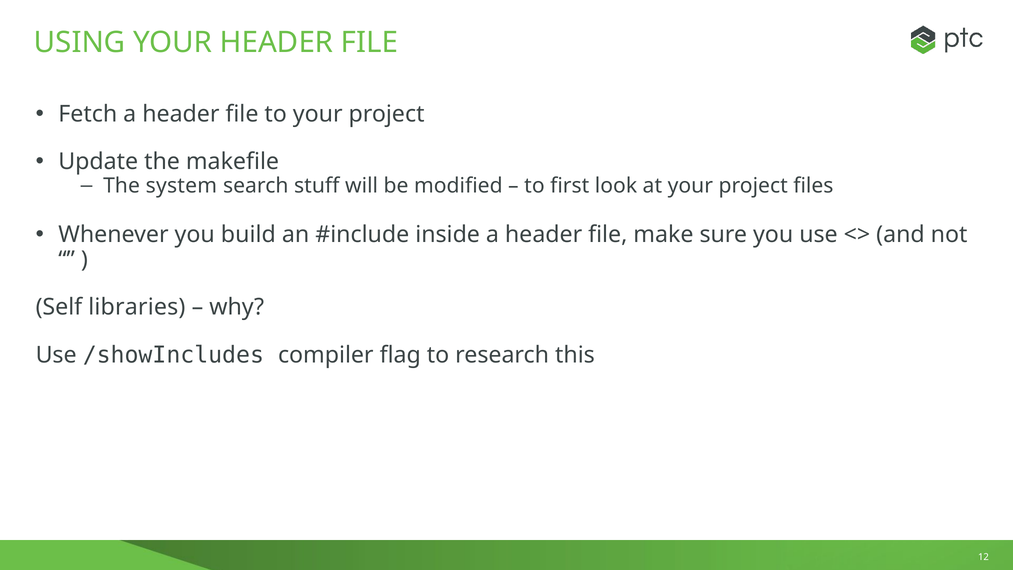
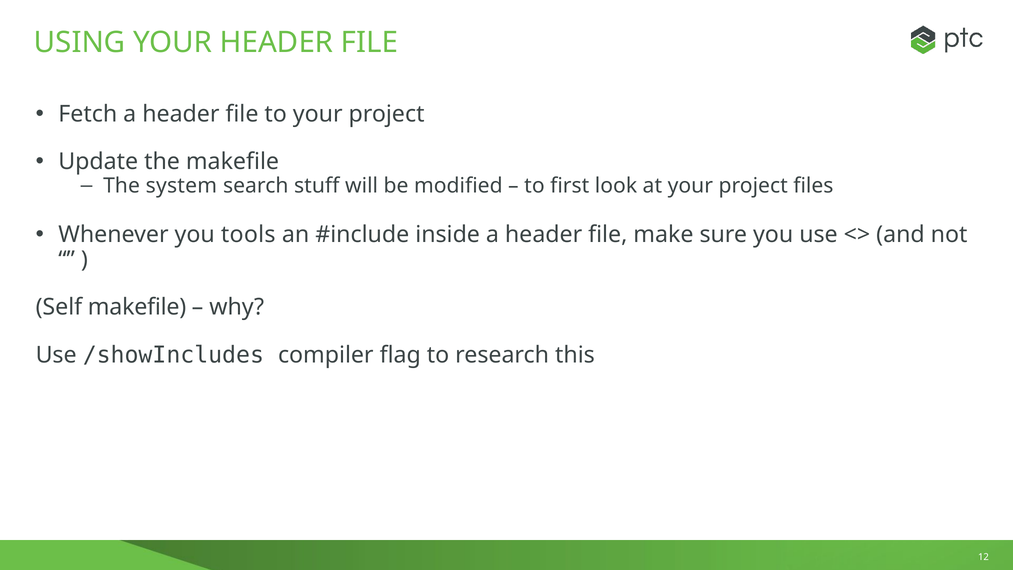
build: build -> tools
Self libraries: libraries -> makefile
